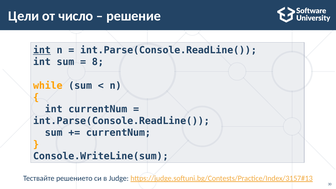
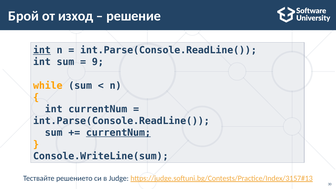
Цели: Цели -> Брой
число: число -> изход
8: 8 -> 9
currentNum at (118, 133) underline: none -> present
